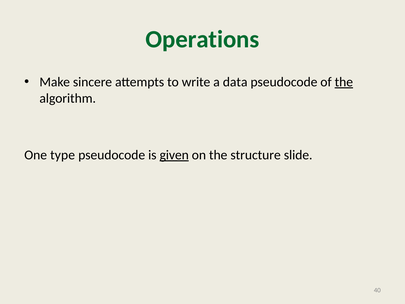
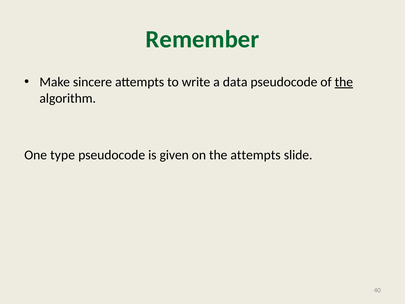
Operations: Operations -> Remember
given underline: present -> none
the structure: structure -> attempts
